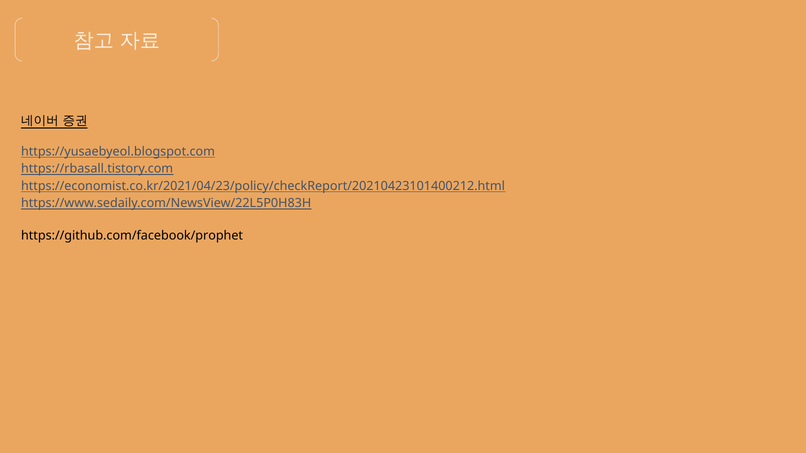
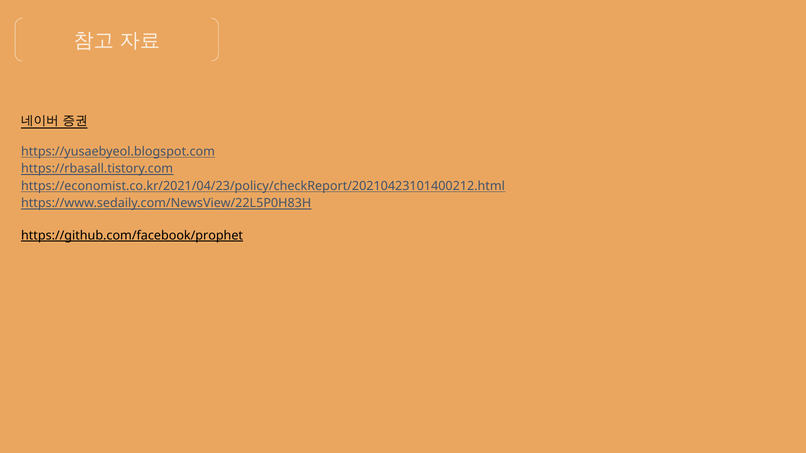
https://github.com/facebook/prophet underline: none -> present
